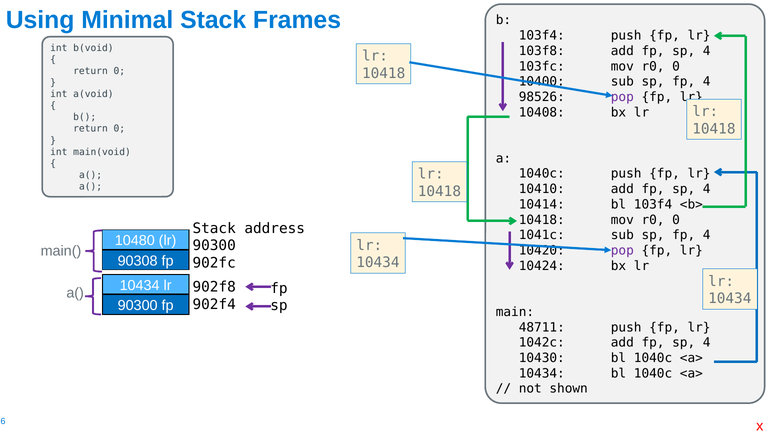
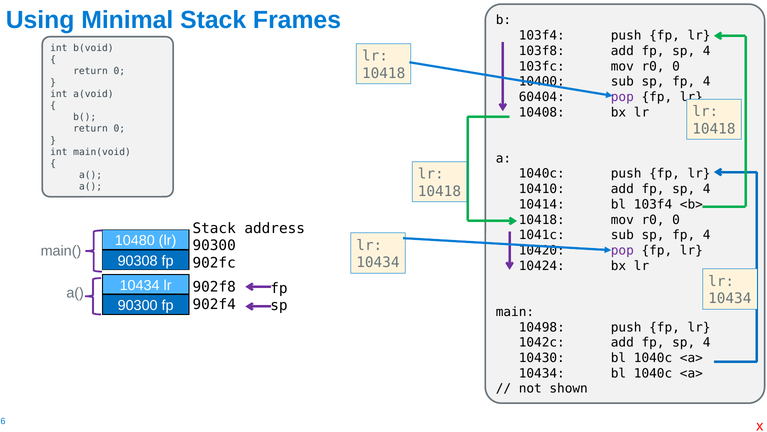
98526: 98526 -> 60404
48711: 48711 -> 10498
